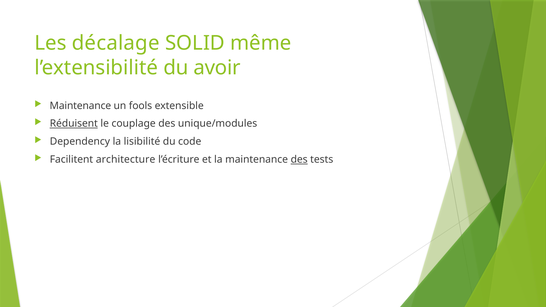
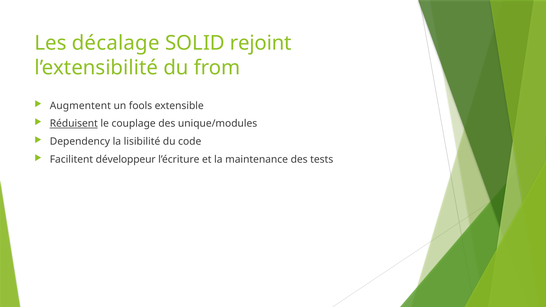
même: même -> rejoint
avoir: avoir -> from
Maintenance at (80, 106): Maintenance -> Augmentent
architecture: architecture -> développeur
des at (299, 160) underline: present -> none
